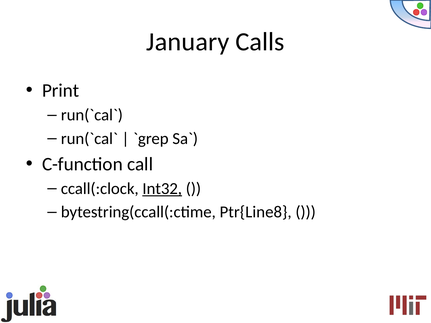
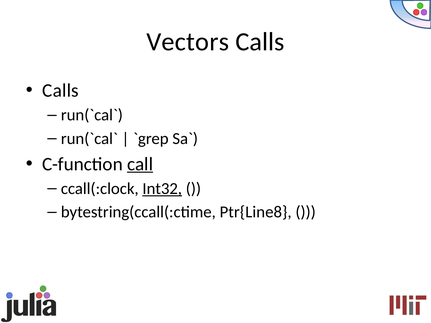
January: January -> Vectors
Print at (61, 90): Print -> Calls
call underline: none -> present
